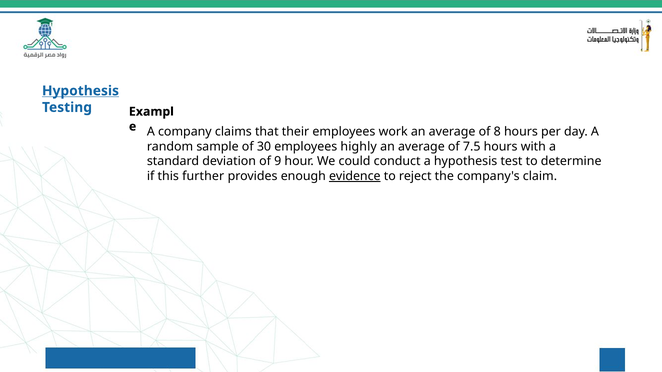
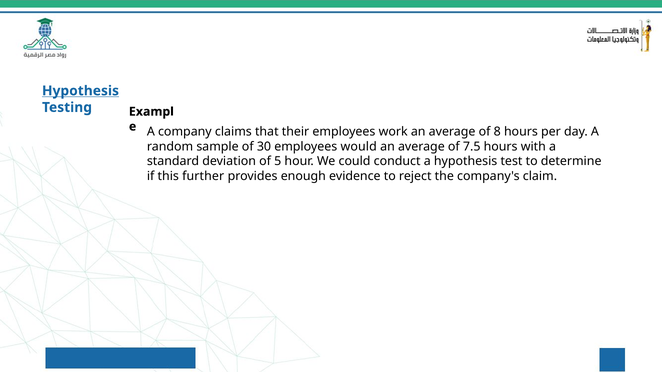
highly: highly -> would
9: 9 -> 5
evidence underline: present -> none
